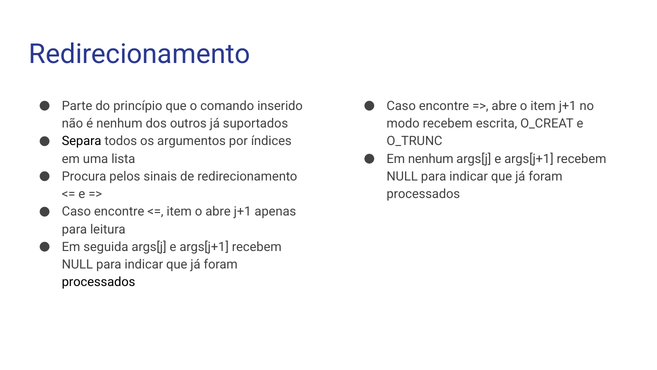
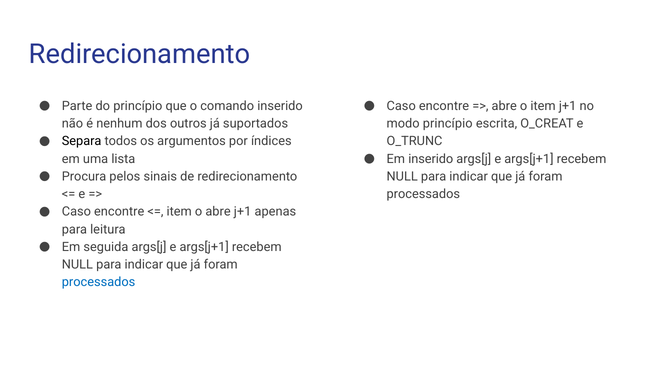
modo recebem: recebem -> princípio
Em nenhum: nenhum -> inserido
processados at (99, 282) colour: black -> blue
